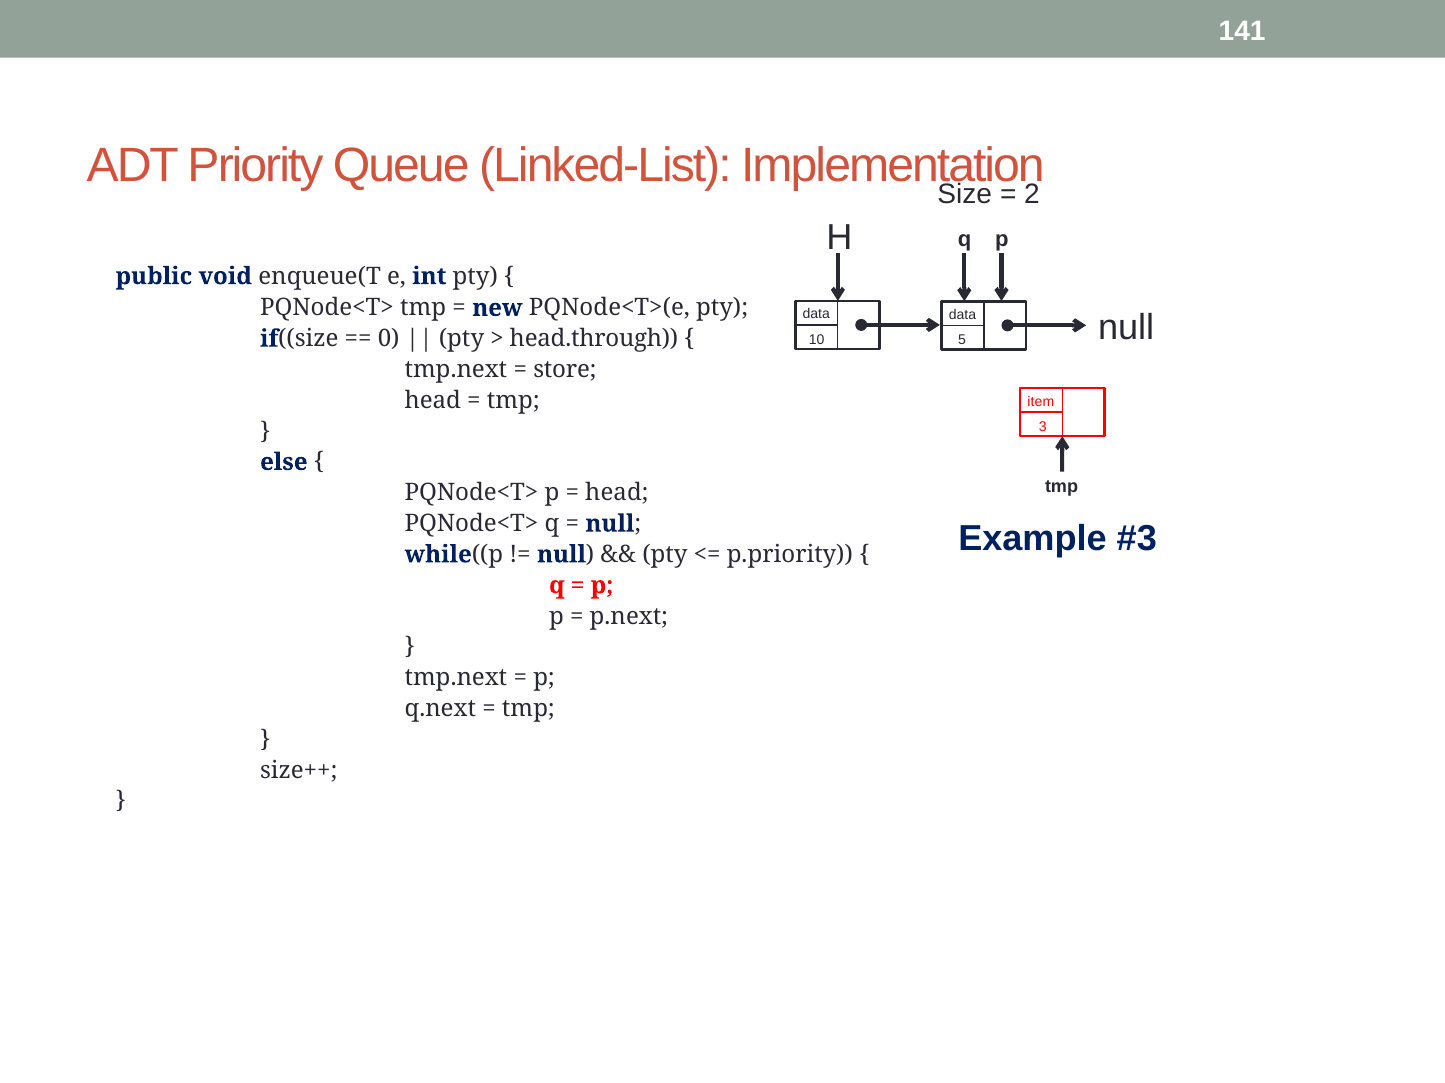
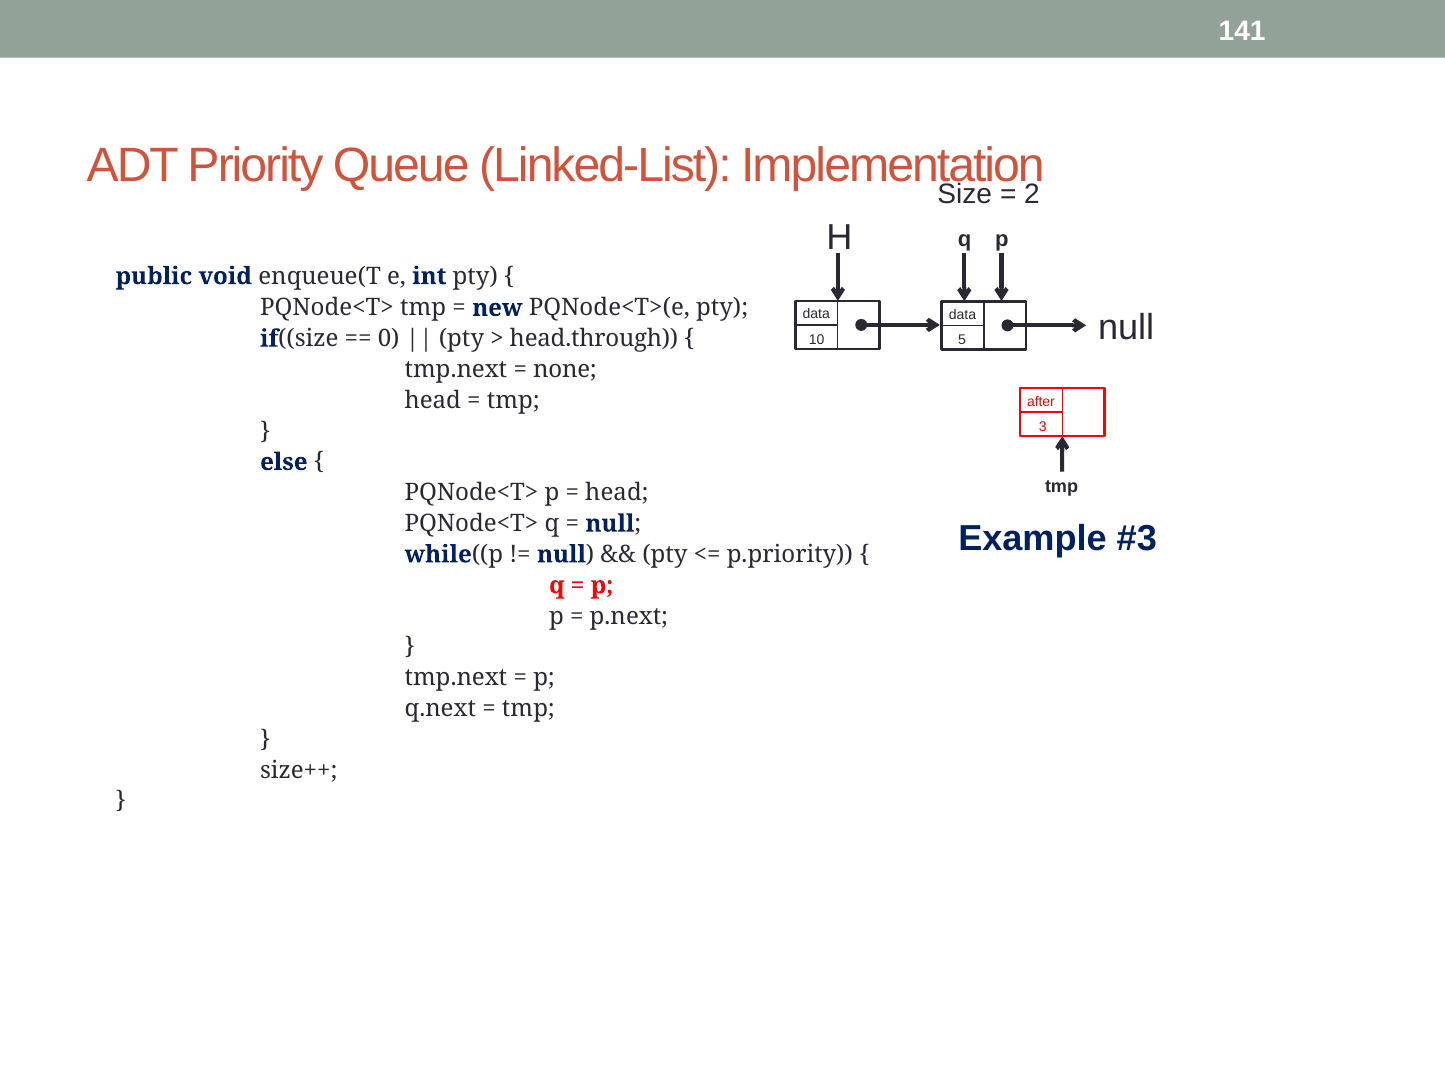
store: store -> none
item: item -> after
